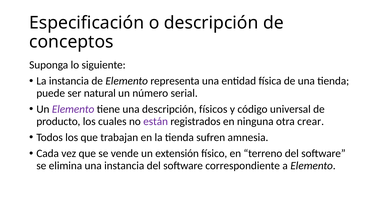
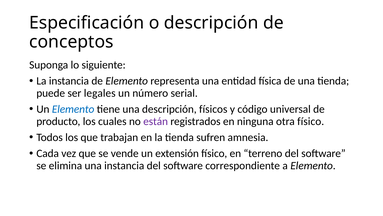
natural: natural -> legales
Elemento at (73, 109) colour: purple -> blue
otra crear: crear -> físico
